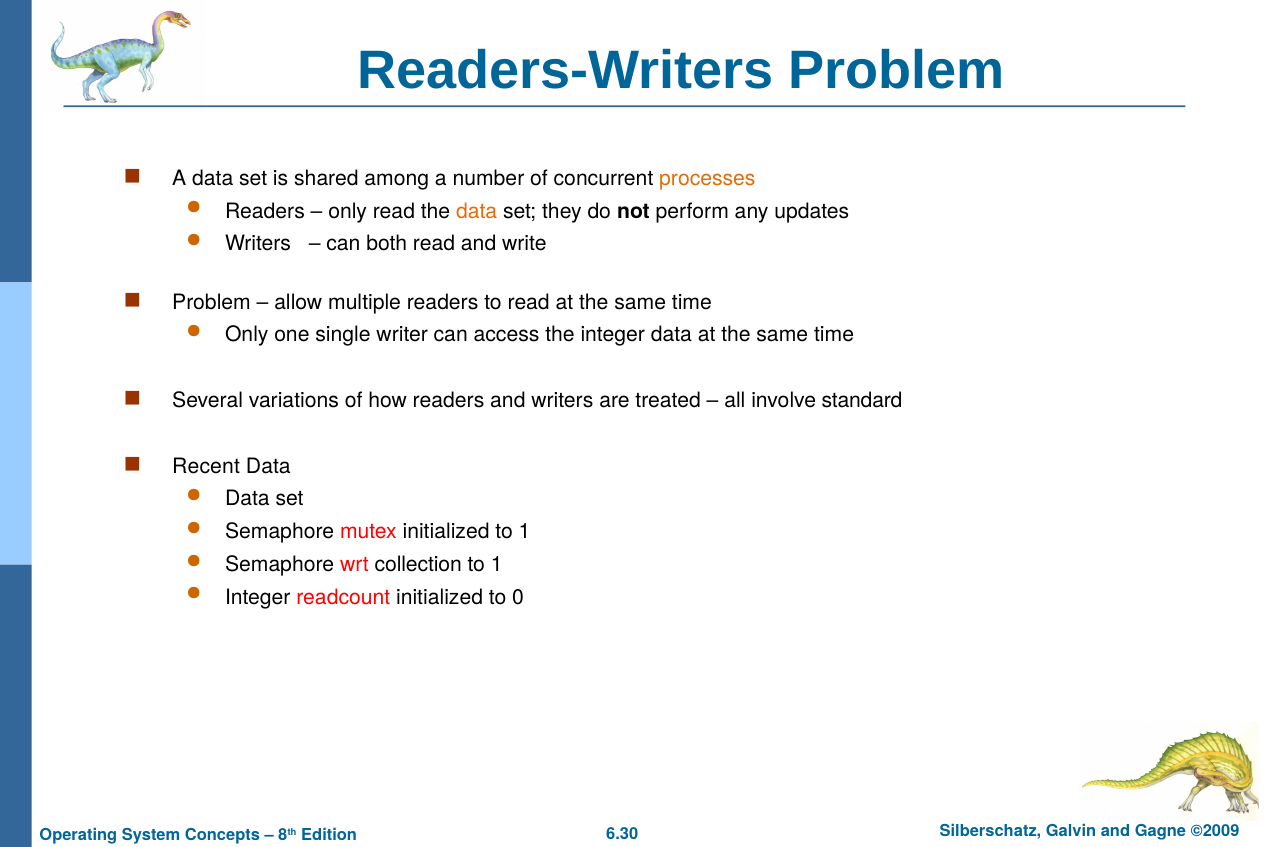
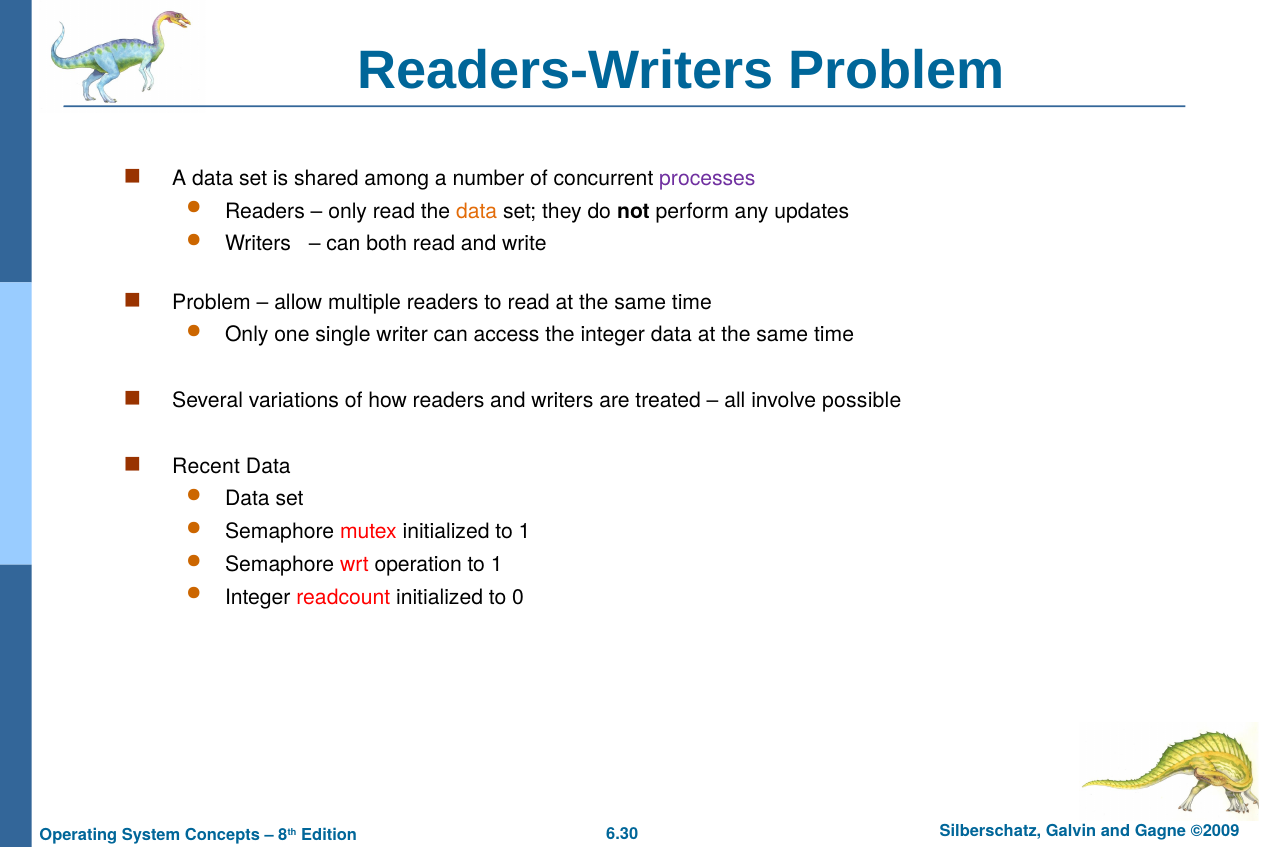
processes colour: orange -> purple
standard: standard -> possible
collection: collection -> operation
